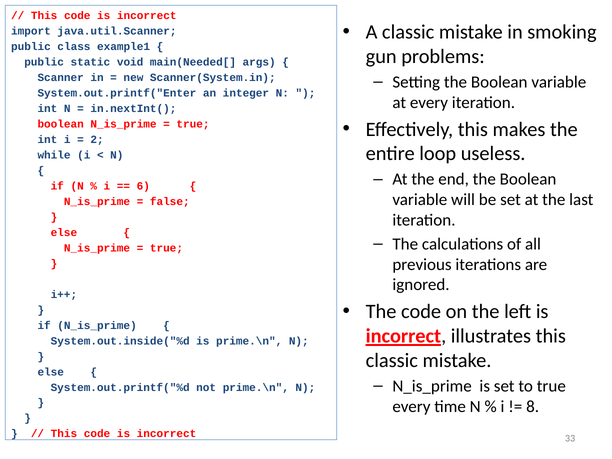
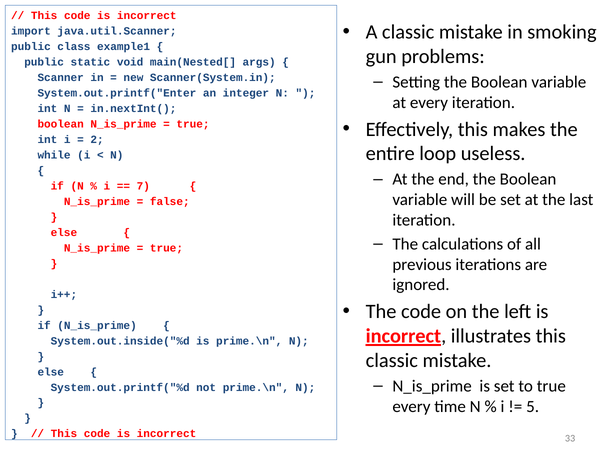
main(Needed[: main(Needed[ -> main(Nested[
6: 6 -> 7
8: 8 -> 5
